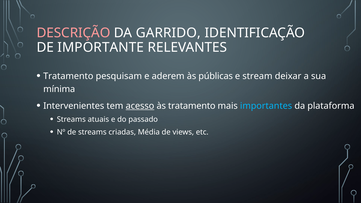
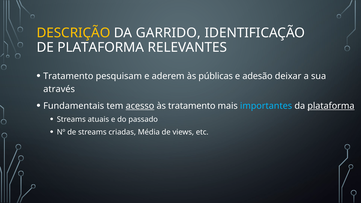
DESCRIÇÃO colour: pink -> yellow
DE IMPORTANTE: IMPORTANTE -> PLATAFORMA
stream: stream -> adesão
mínima: mínima -> através
Intervenientes: Intervenientes -> Fundamentais
plataforma at (331, 106) underline: none -> present
